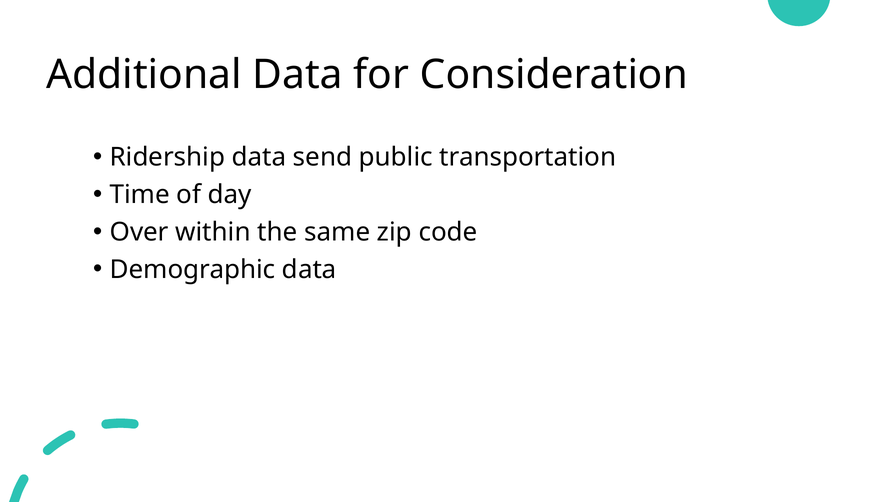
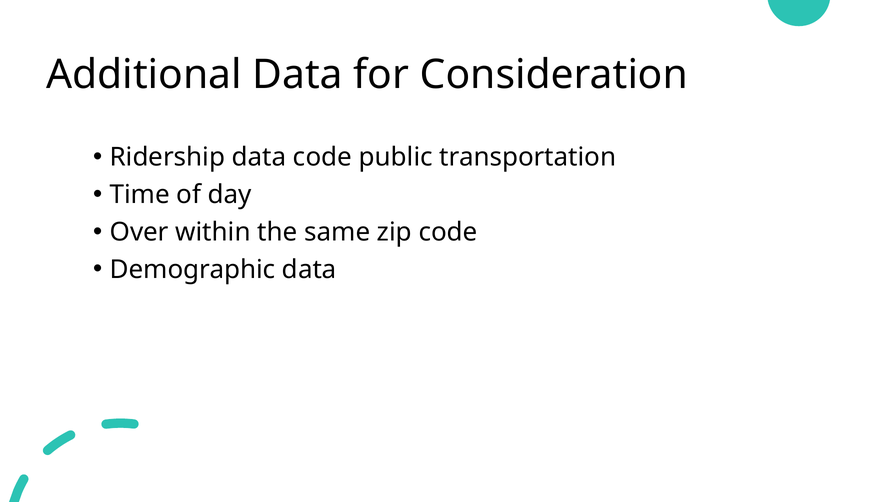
data send: send -> code
